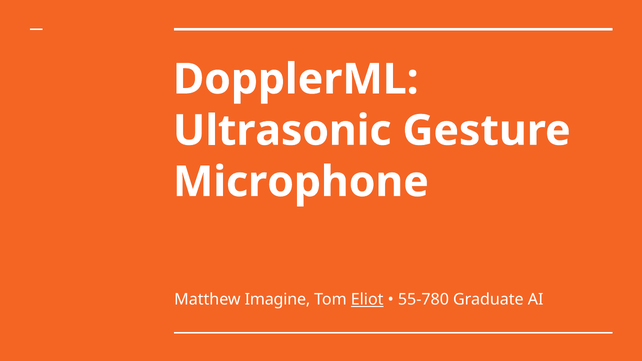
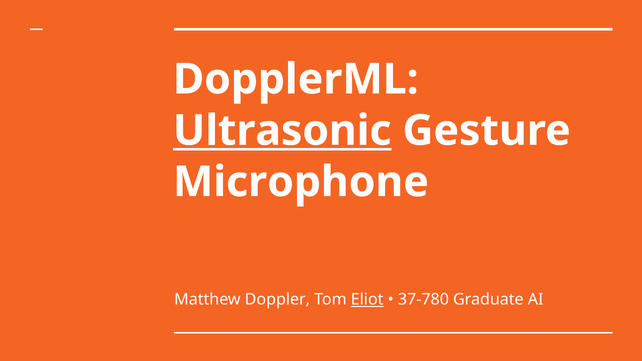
Ultrasonic underline: none -> present
Imagine: Imagine -> Doppler
55-780: 55-780 -> 37-780
